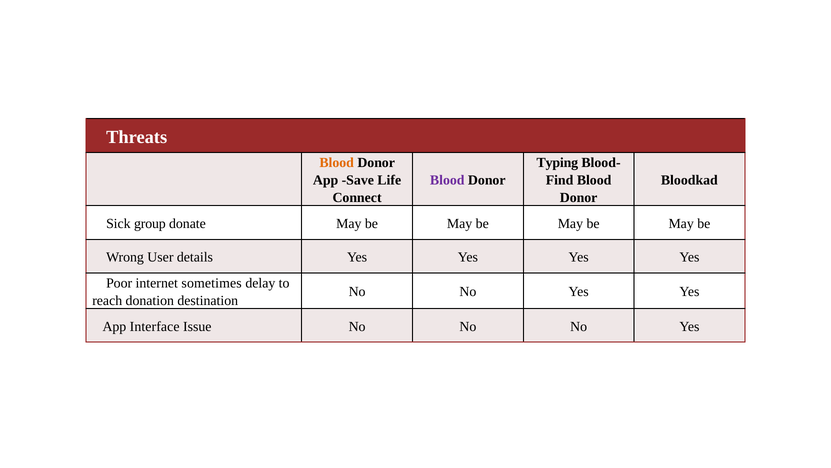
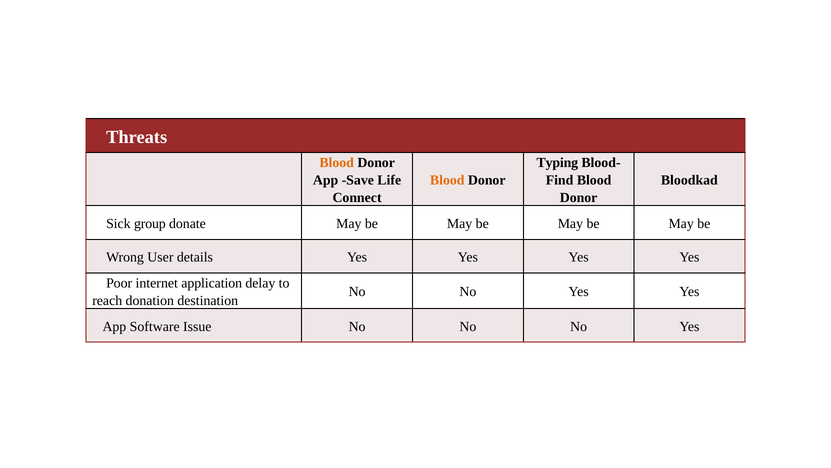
Blood at (447, 180) colour: purple -> orange
sometimes: sometimes -> application
Interface: Interface -> Software
